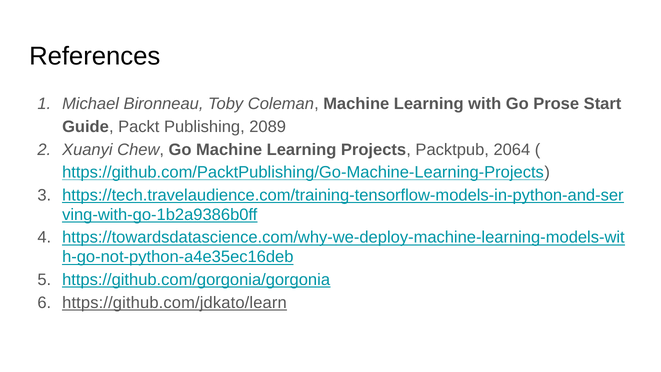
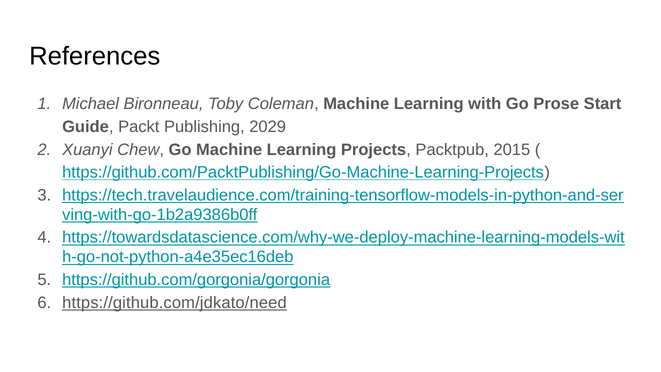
2089: 2089 -> 2029
2064: 2064 -> 2015
https://github.com/jdkato/learn: https://github.com/jdkato/learn -> https://github.com/jdkato/need
